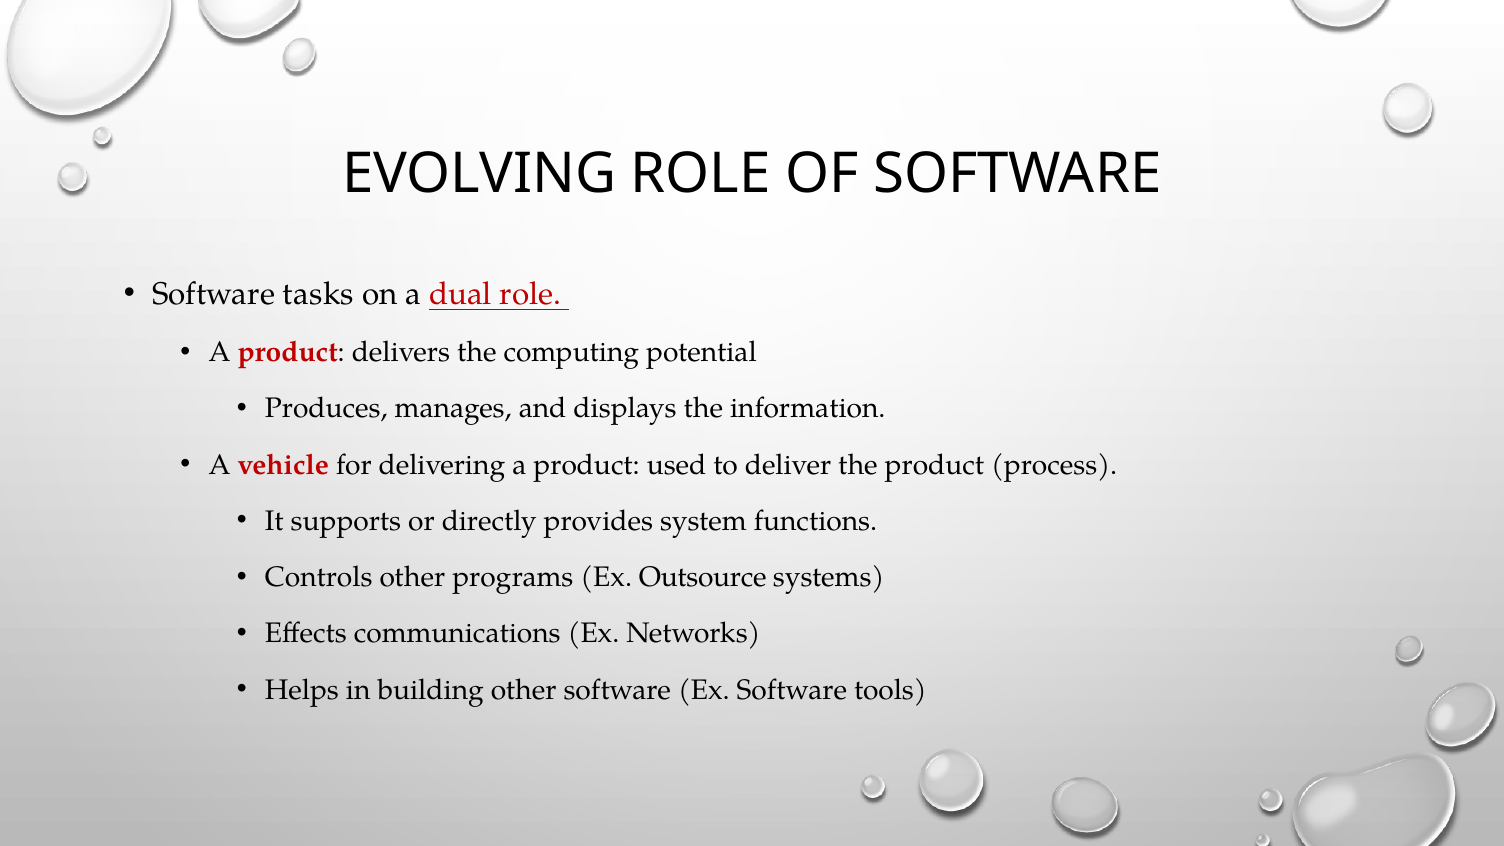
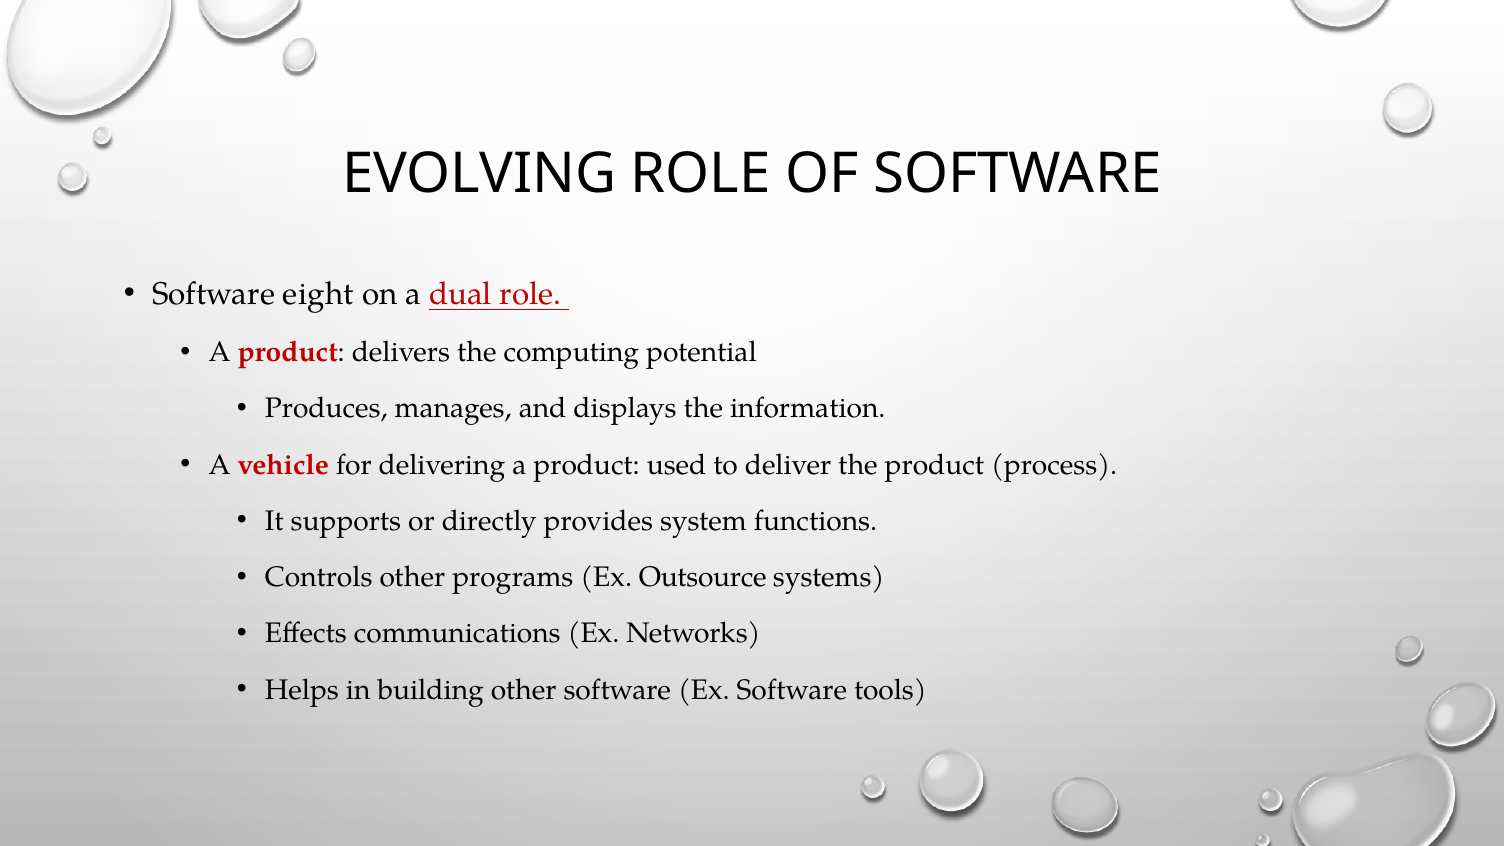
tasks: tasks -> eight
